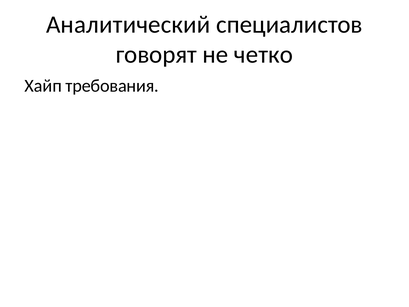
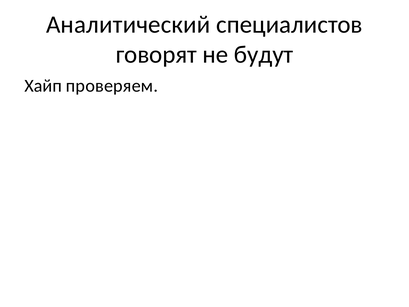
четко: четко -> будут
требования: требования -> проверяем
